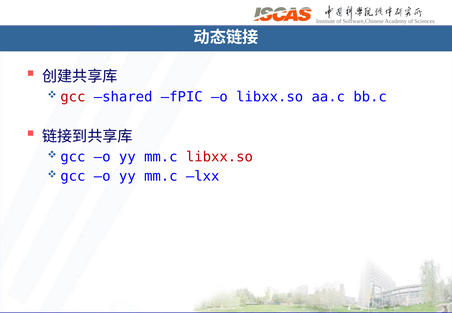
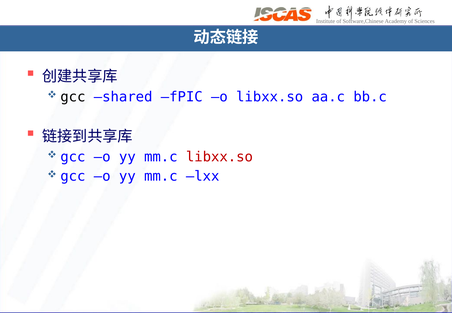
gcc at (73, 97) colour: red -> black
